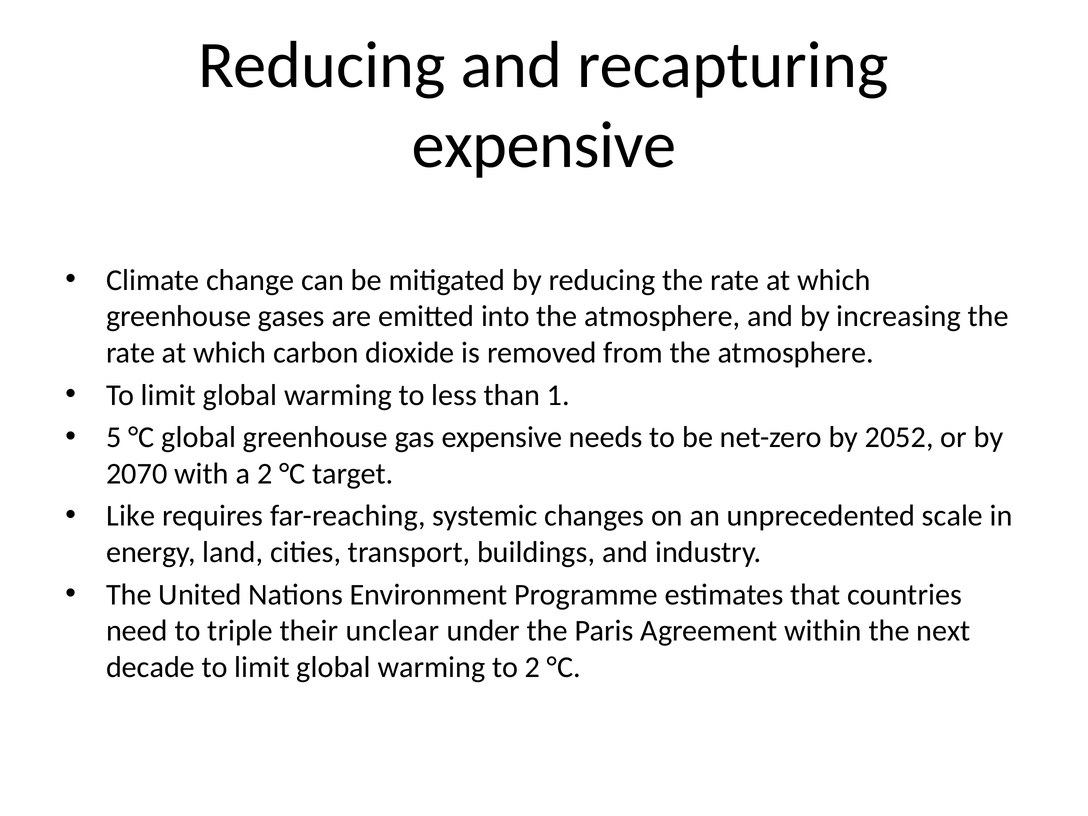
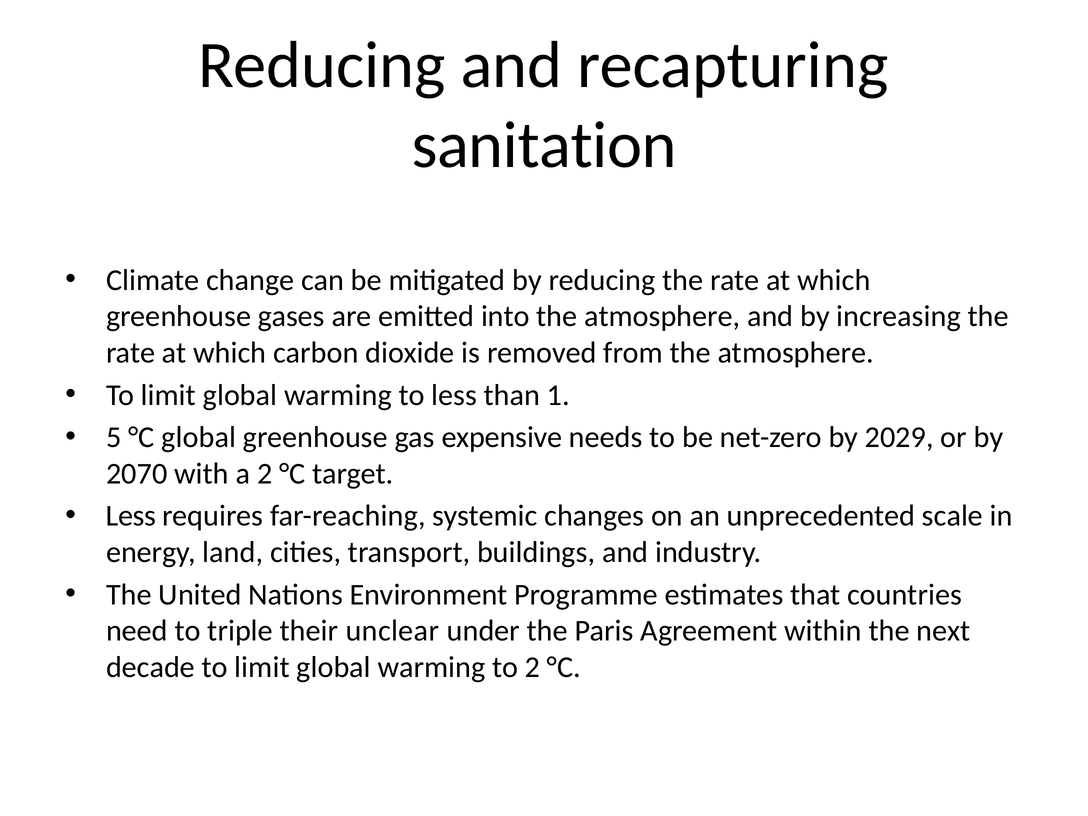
expensive at (544, 145): expensive -> sanitation
2052: 2052 -> 2029
Like at (131, 516): Like -> Less
